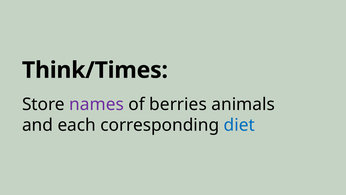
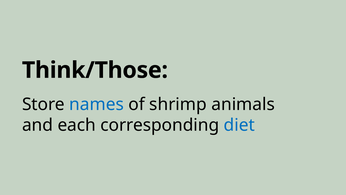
Think/Times: Think/Times -> Think/Those
names colour: purple -> blue
berries: berries -> shrimp
